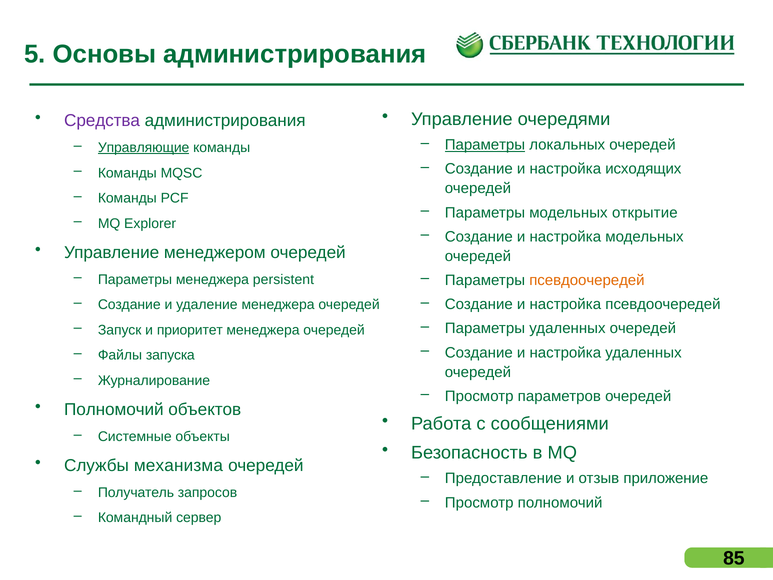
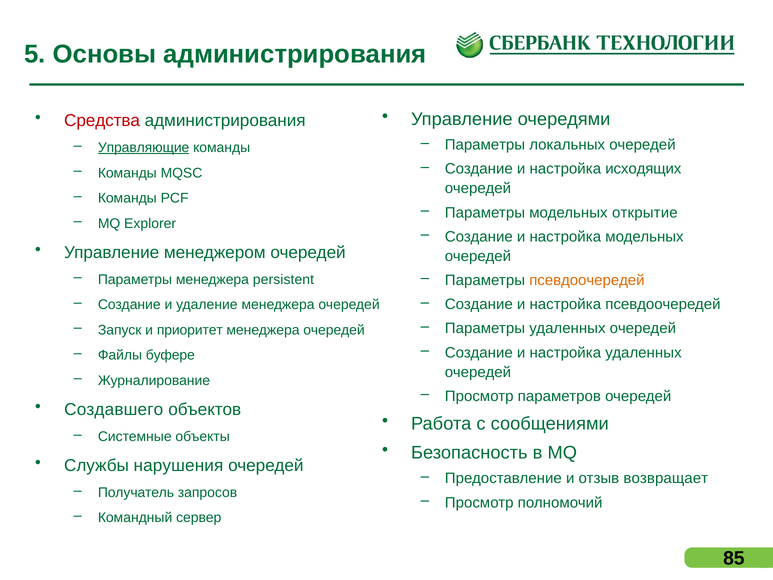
Средства colour: purple -> red
Параметры at (485, 145) underline: present -> none
запуска: запуска -> буфере
Полномочий at (114, 409): Полномочий -> Создавшего
механизма: механизма -> нарушения
приложение: приложение -> возвращает
